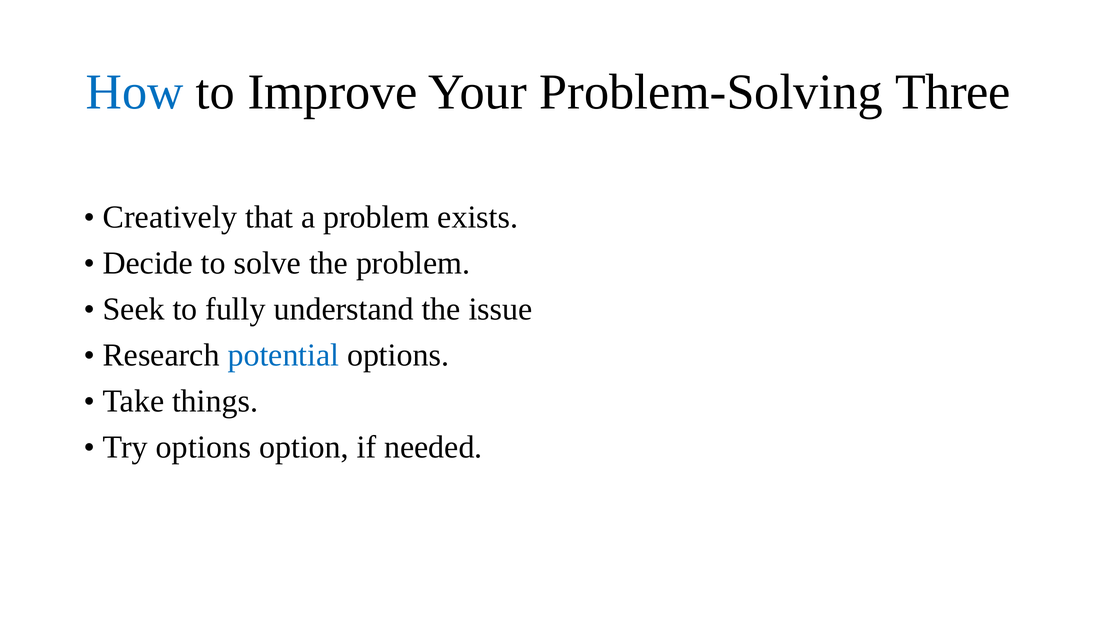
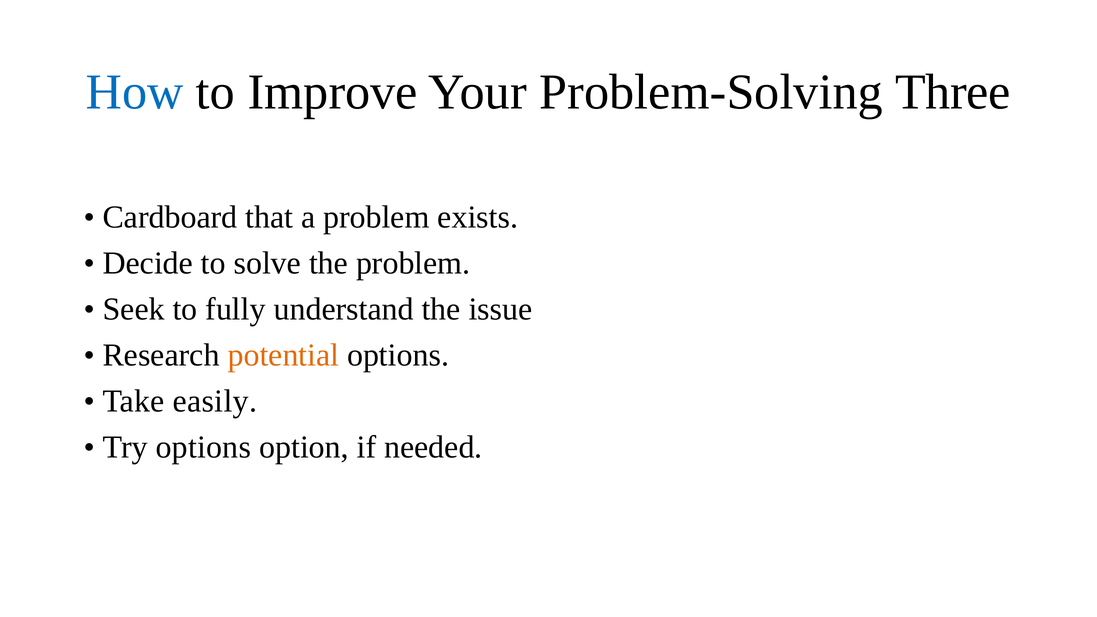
Creatively: Creatively -> Cardboard
potential colour: blue -> orange
things: things -> easily
